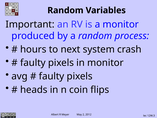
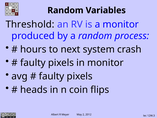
Important: Important -> Threshold
